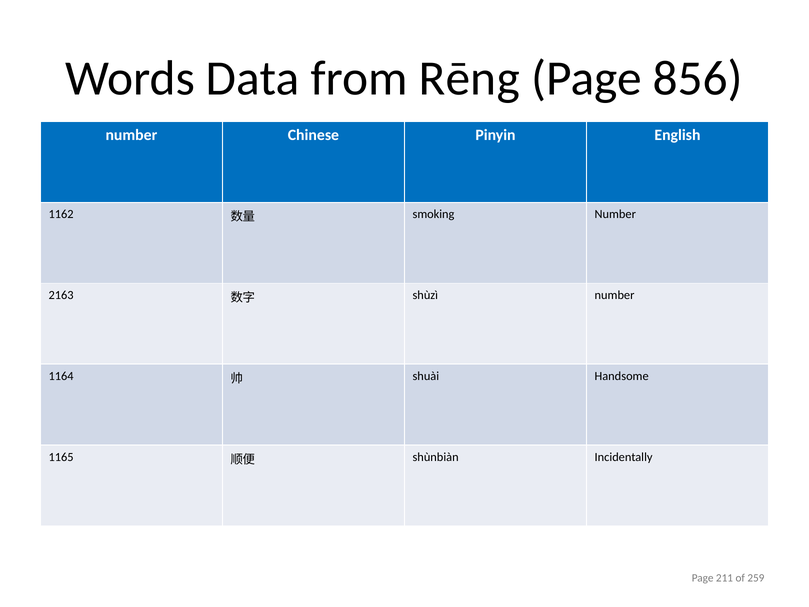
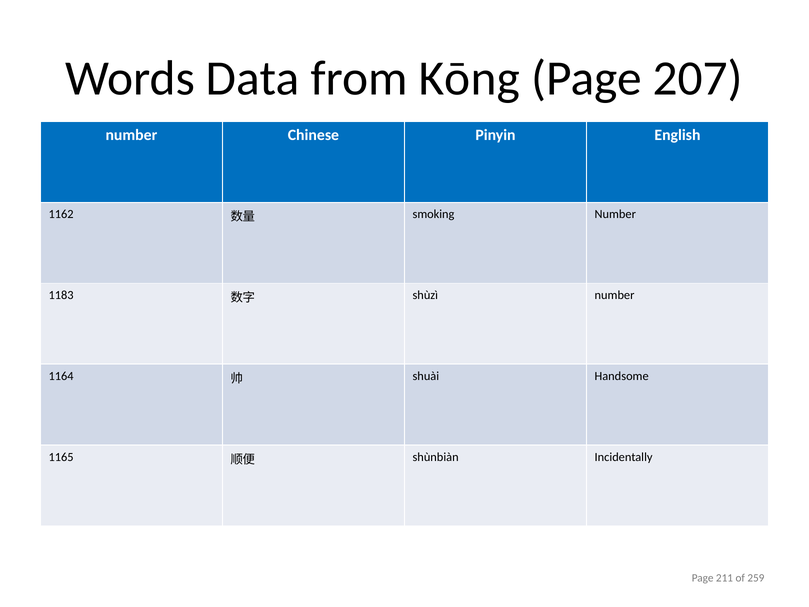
Rēng: Rēng -> Kōng
856: 856 -> 207
2163: 2163 -> 1183
